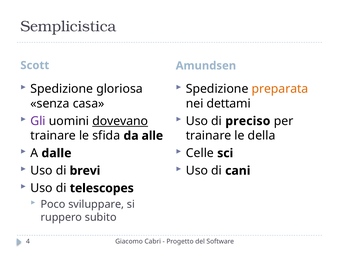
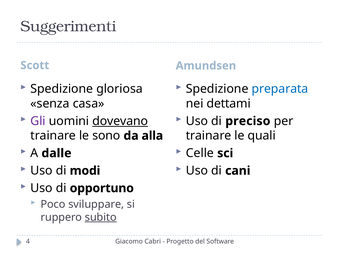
Semplicistica: Semplicistica -> Suggerimenti
preparata colour: orange -> blue
sfida: sfida -> sono
alle: alle -> alla
della: della -> quali
brevi: brevi -> modi
telescopes: telescopes -> opportuno
subito underline: none -> present
